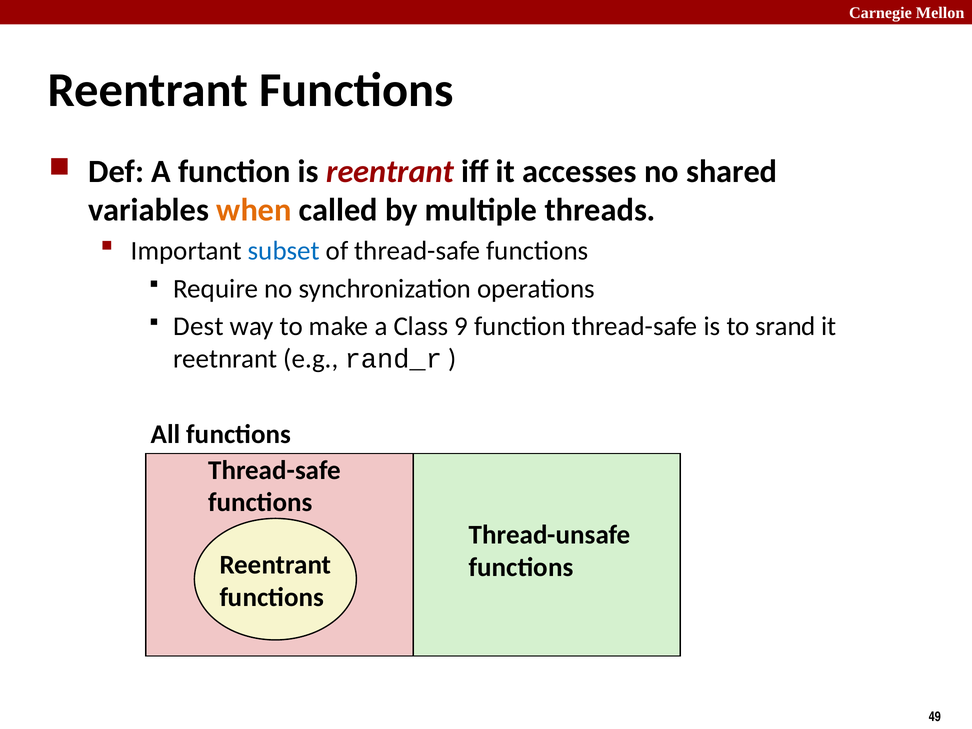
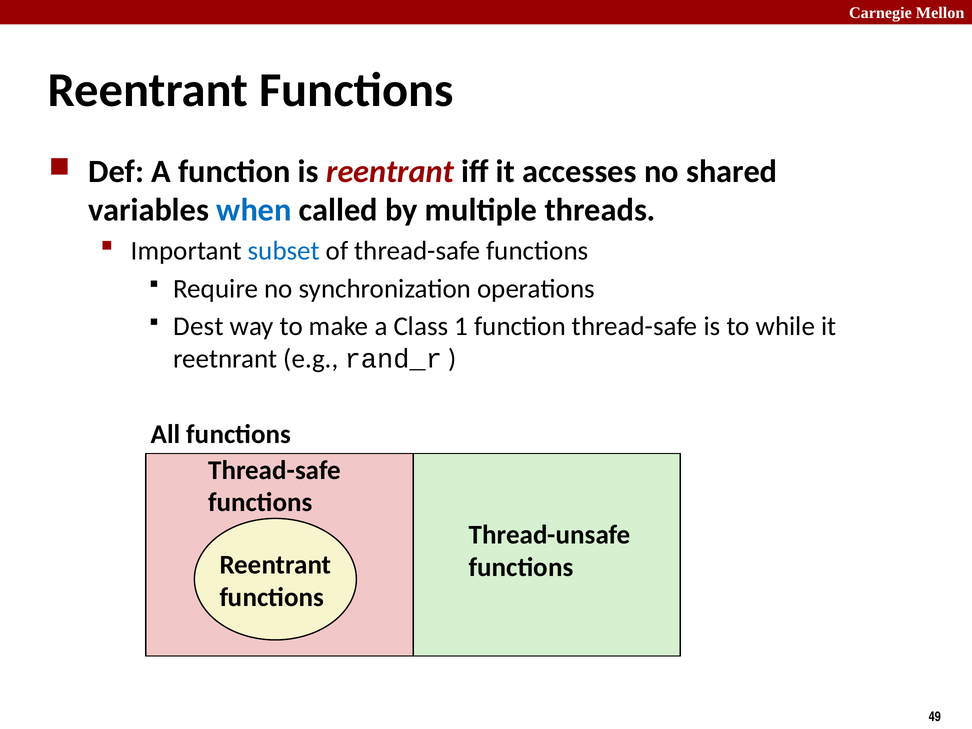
when colour: orange -> blue
9: 9 -> 1
srand: srand -> while
